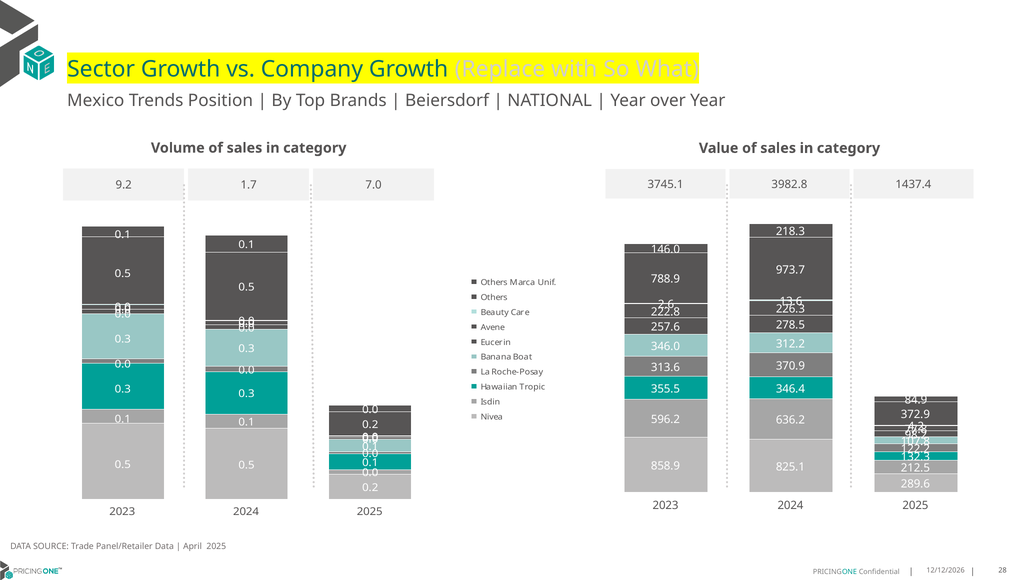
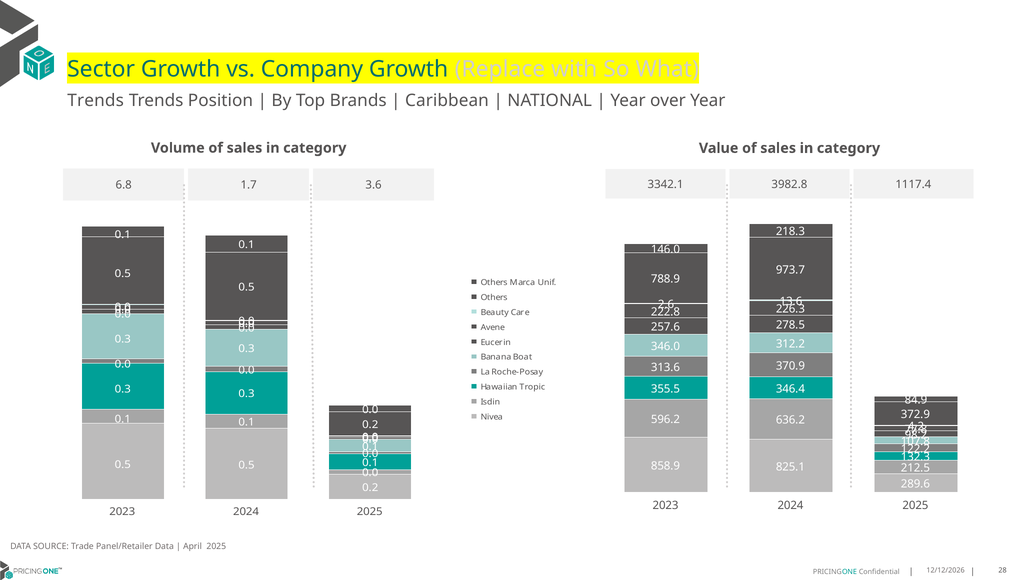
Mexico at (96, 101): Mexico -> Trends
Beiersdorf: Beiersdorf -> Caribbean
3745.1: 3745.1 -> 3342.1
1437.4: 1437.4 -> 1117.4
9.2: 9.2 -> 6.8
7.0: 7.0 -> 3.6
